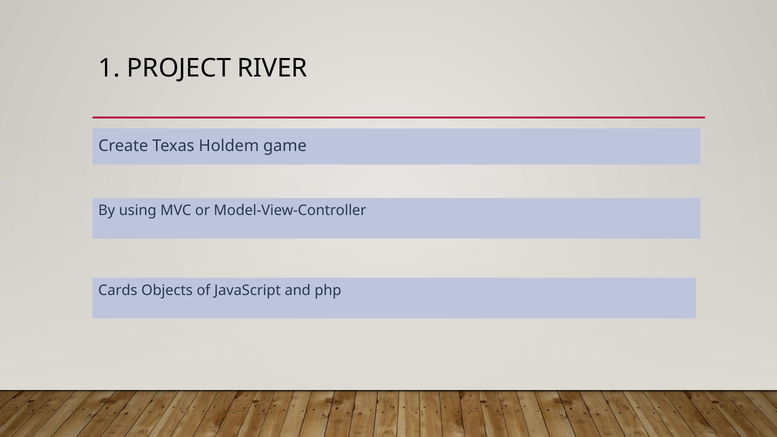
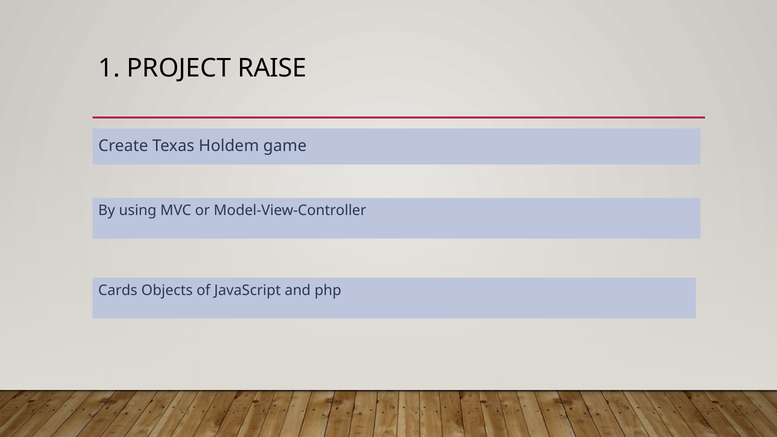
RIVER: RIVER -> RAISE
